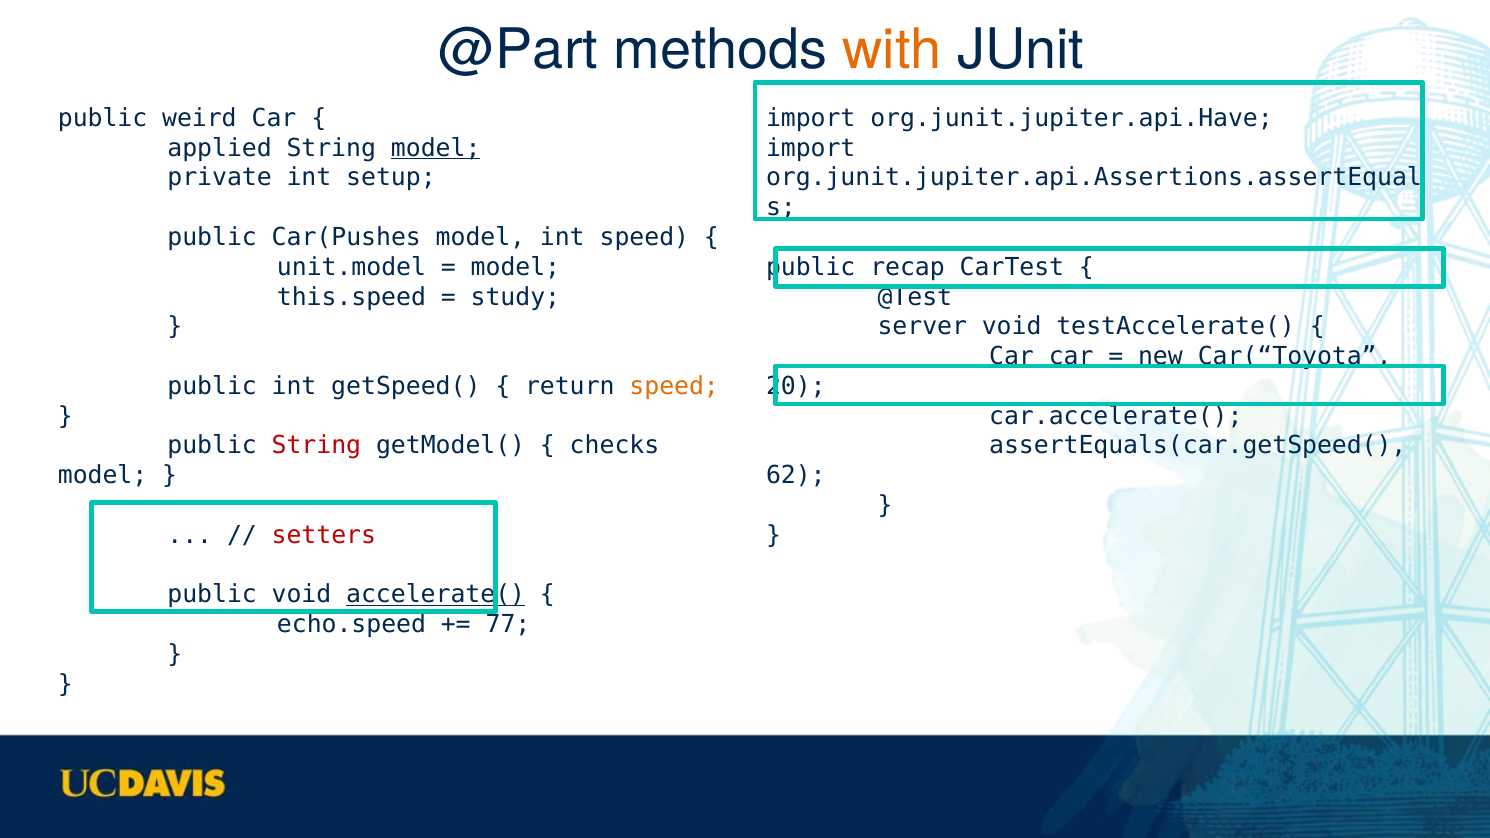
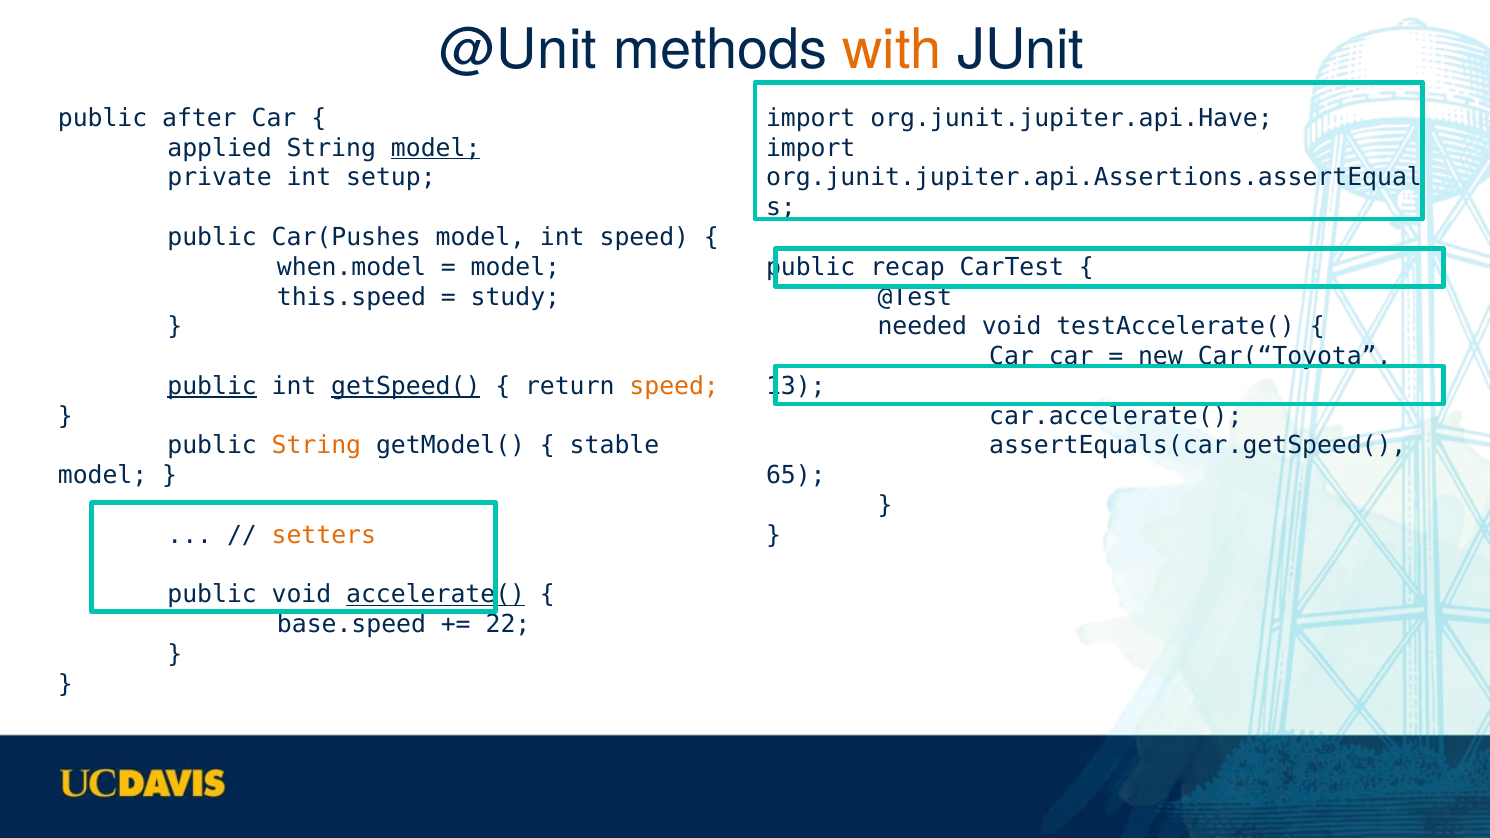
@Part: @Part -> @Unit
weird: weird -> after
unit.model: unit.model -> when.model
server: server -> needed
public at (212, 386) underline: none -> present
getSpeed( underline: none -> present
20: 20 -> 13
String at (316, 446) colour: red -> orange
checks: checks -> stable
62: 62 -> 65
setters colour: red -> orange
echo.speed: echo.speed -> base.speed
77: 77 -> 22
